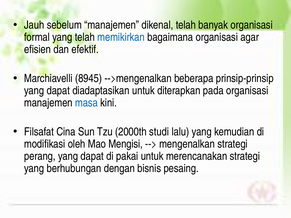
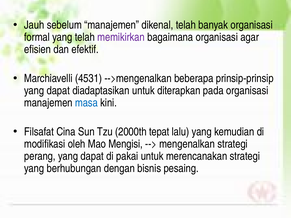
memikirkan colour: blue -> purple
8945: 8945 -> 4531
studi: studi -> tepat
